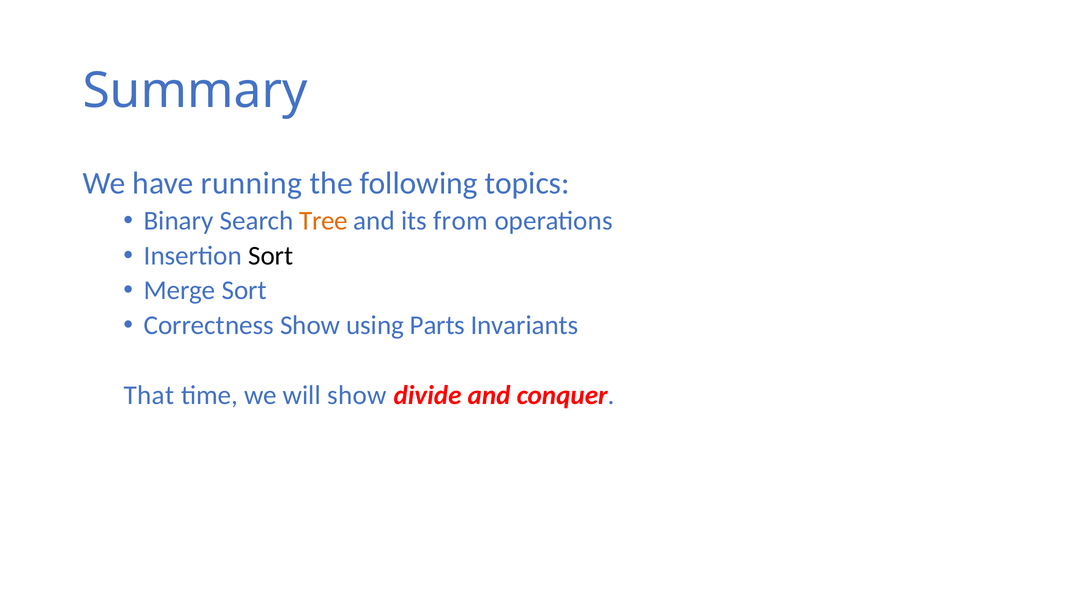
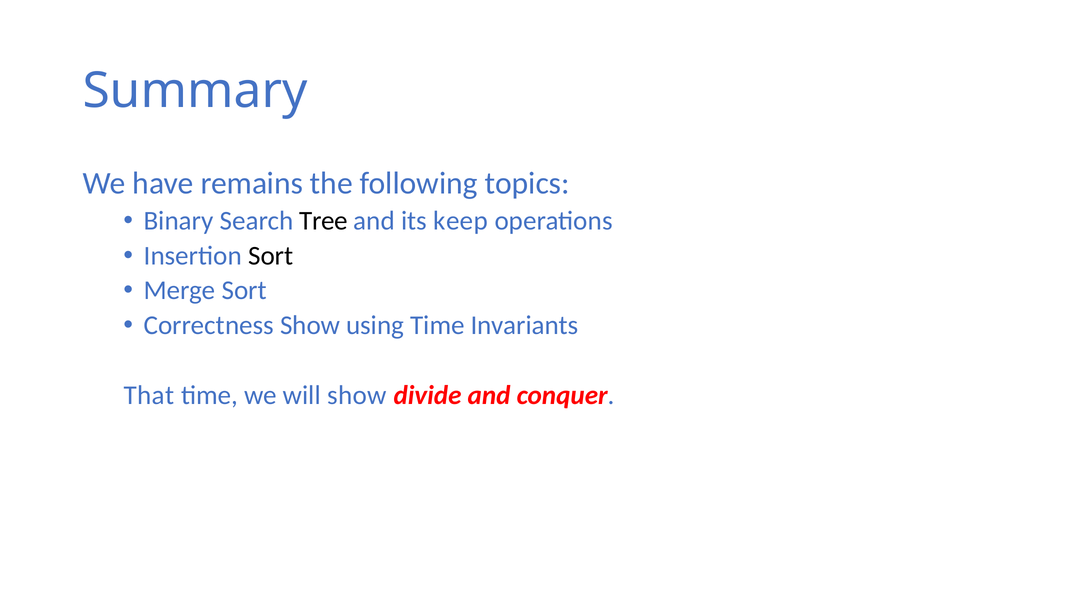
running: running -> remains
Tree colour: orange -> black
from: from -> keep
using Parts: Parts -> Time
